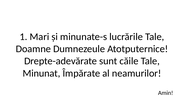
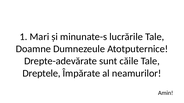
Minunat: Minunat -> Dreptele
